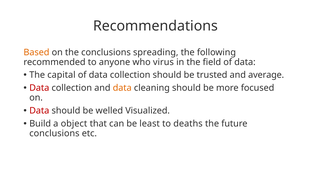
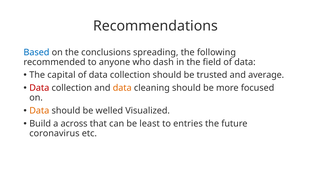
Based colour: orange -> blue
virus: virus -> dash
Data at (39, 111) colour: red -> orange
object: object -> across
deaths: deaths -> entries
conclusions at (54, 133): conclusions -> coronavirus
